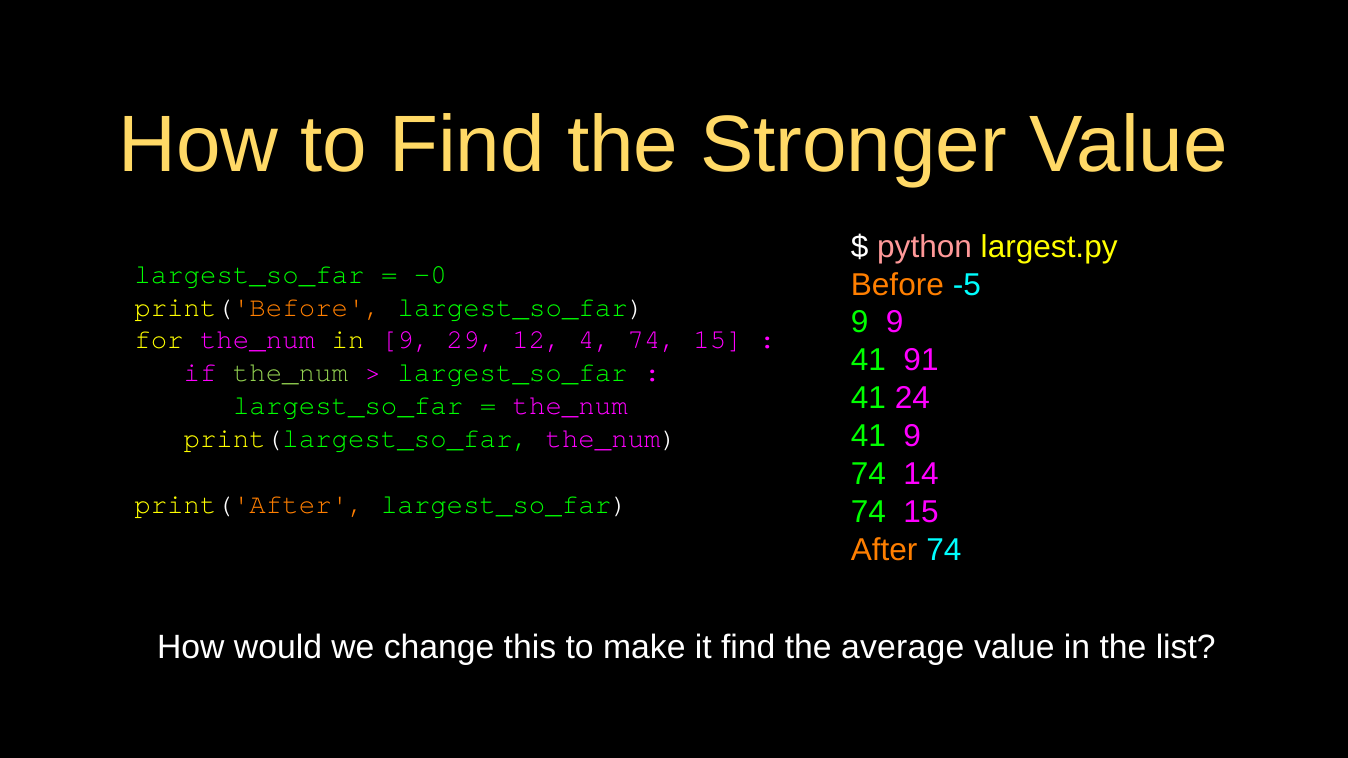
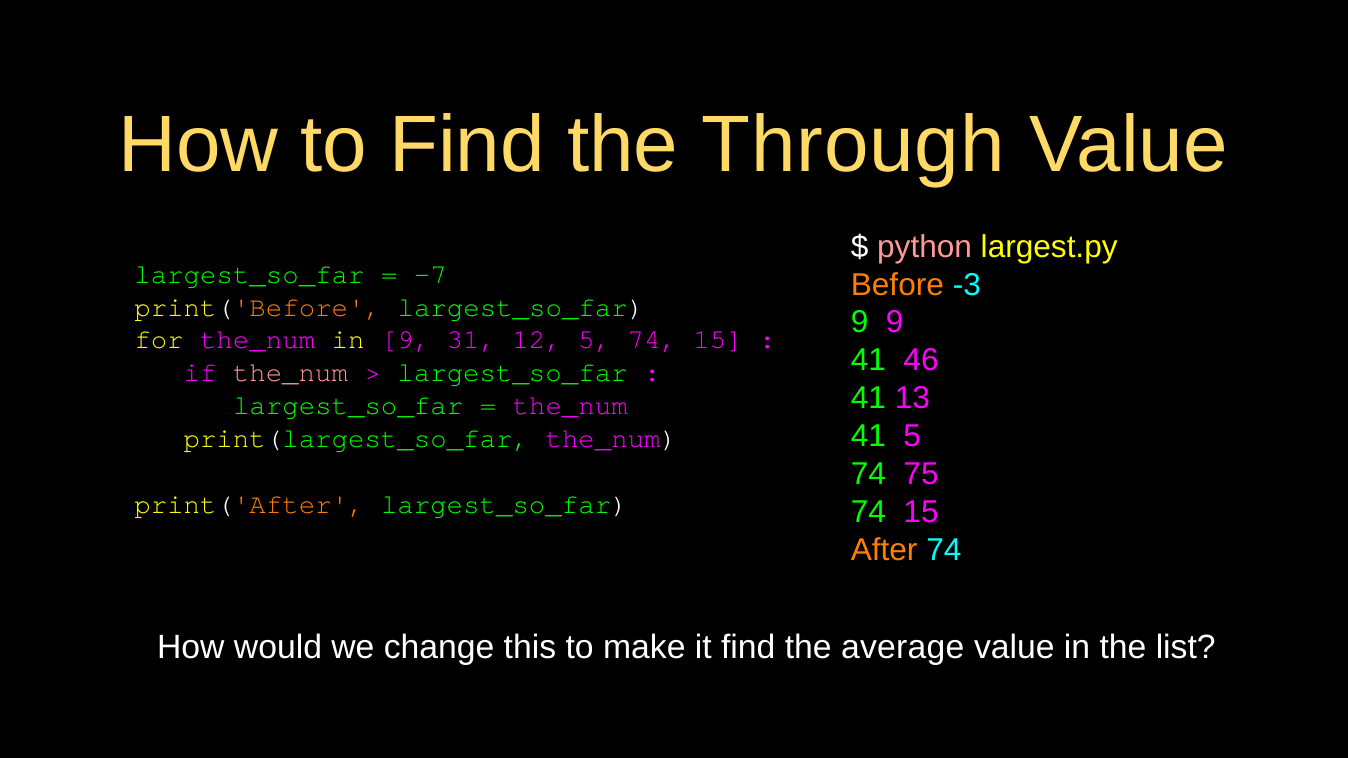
Stronger: Stronger -> Through
-0: -0 -> -7
-5: -5 -> -3
29: 29 -> 31
12 4: 4 -> 5
91: 91 -> 46
the_num at (290, 373) colour: light green -> pink
24: 24 -> 13
41 9: 9 -> 5
14: 14 -> 75
